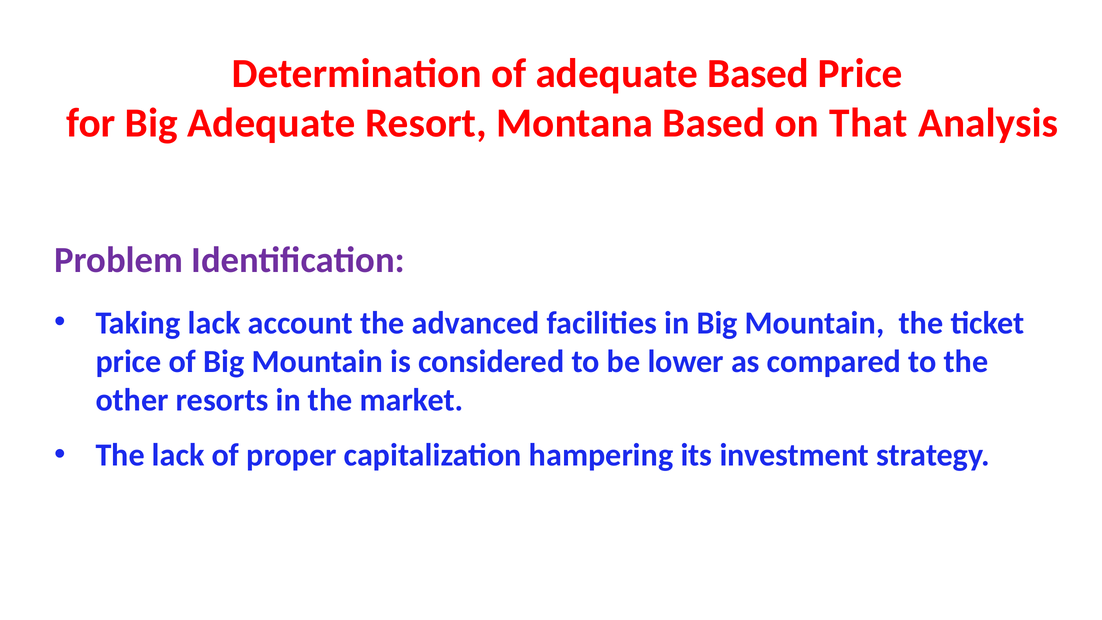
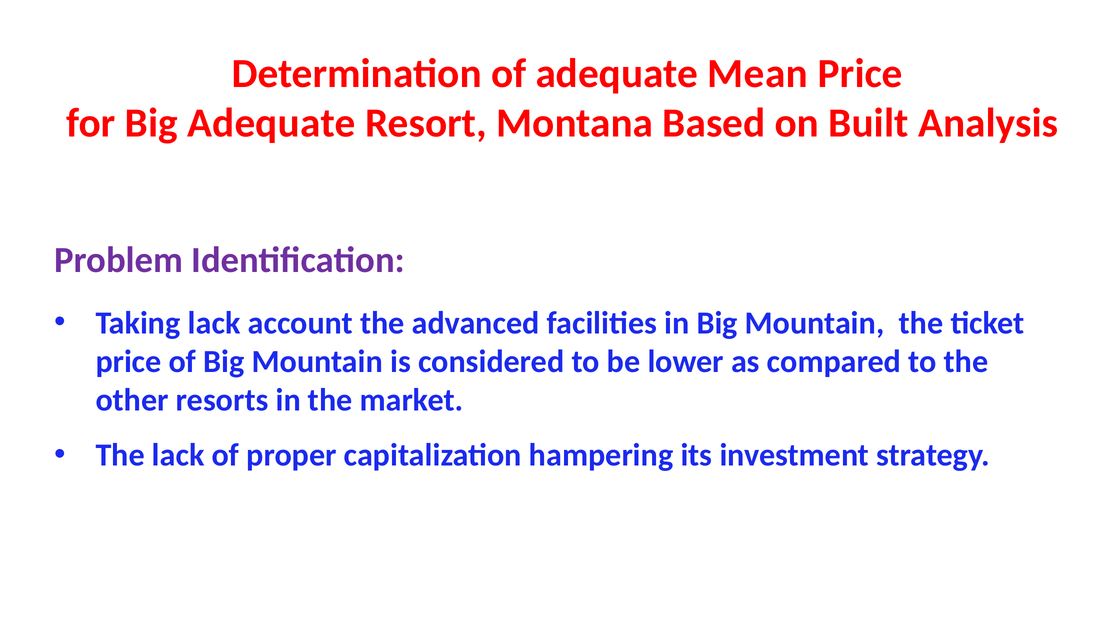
adequate Based: Based -> Mean
That: That -> Built
